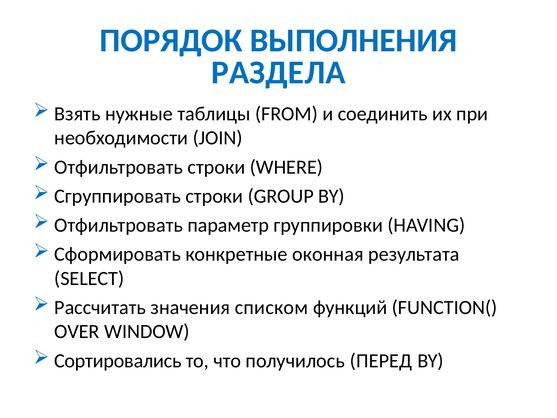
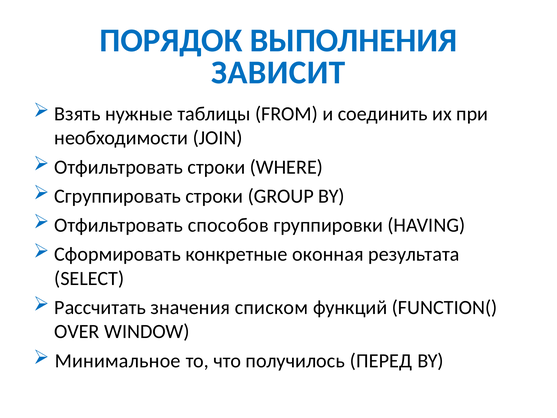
РАЗДЕЛА: РАЗДЕЛА -> ЗАВИСИТ
параметр: параметр -> способов
Сортировались: Сортировались -> Минимальное
